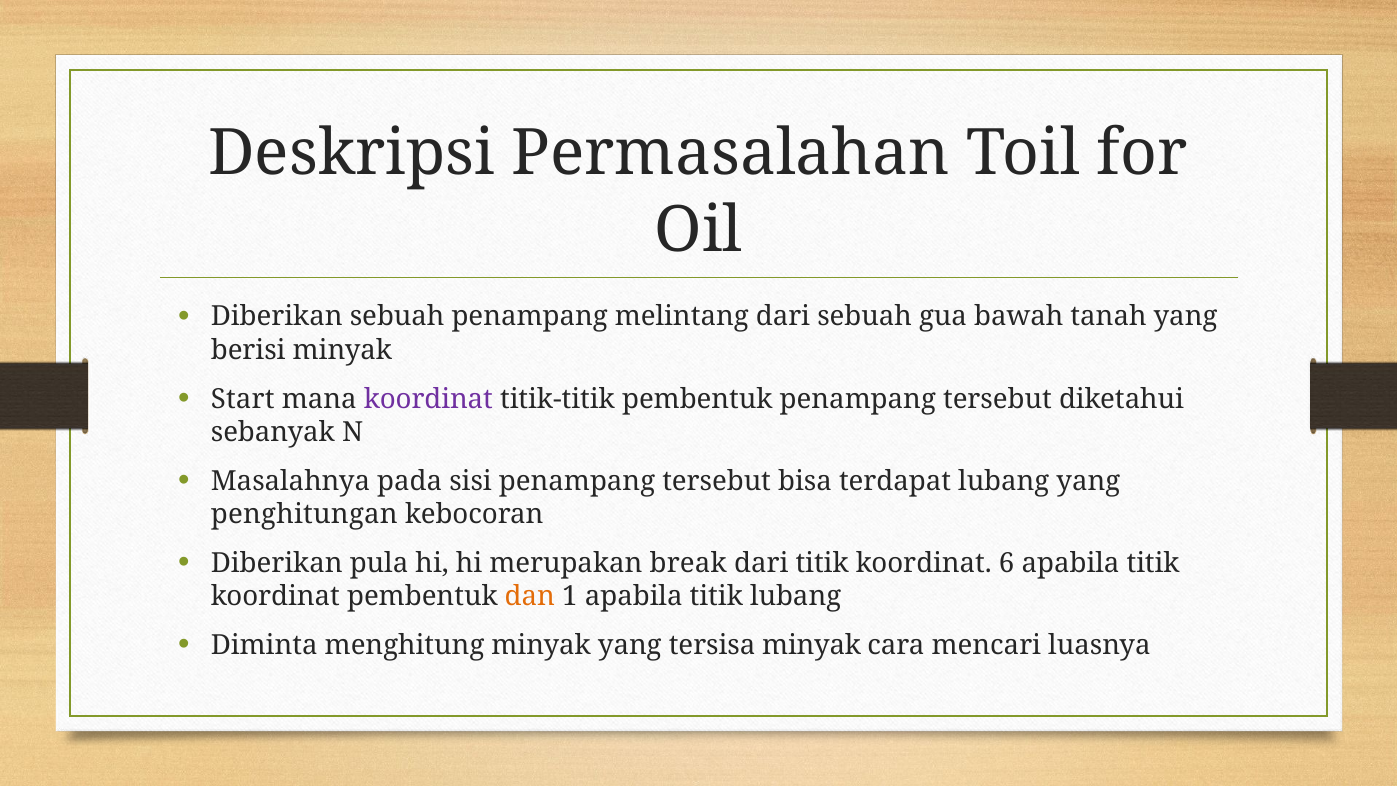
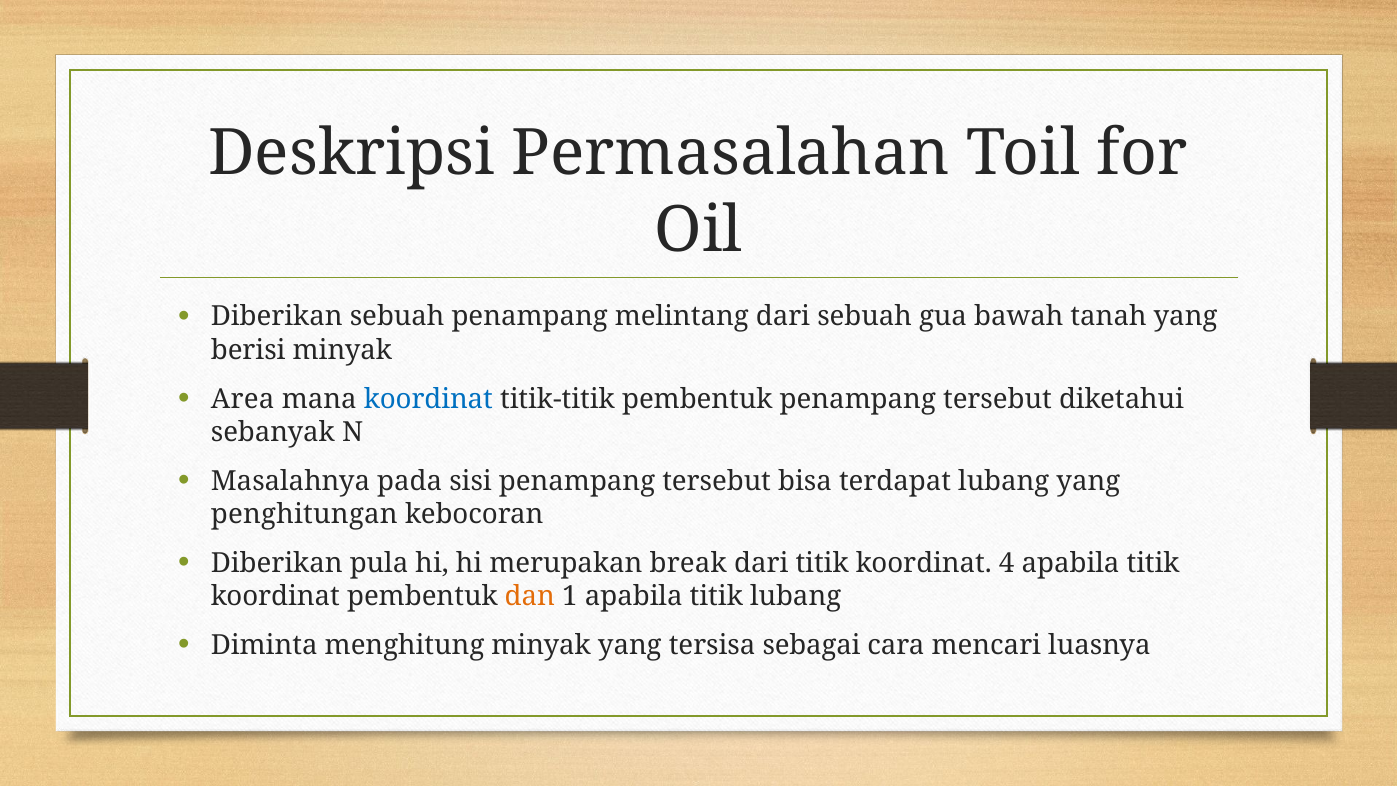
Start: Start -> Area
koordinat at (428, 399) colour: purple -> blue
6: 6 -> 4
tersisa minyak: minyak -> sebagai
